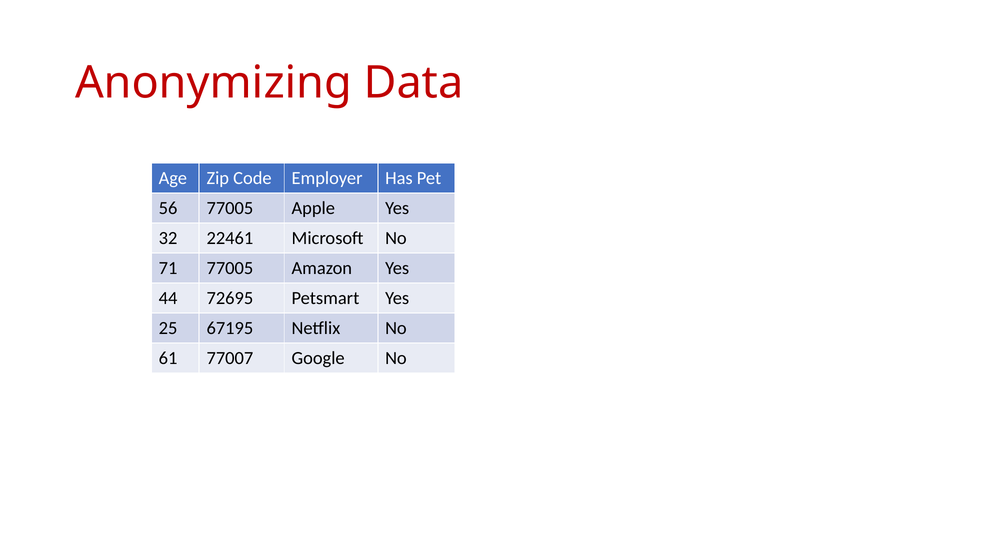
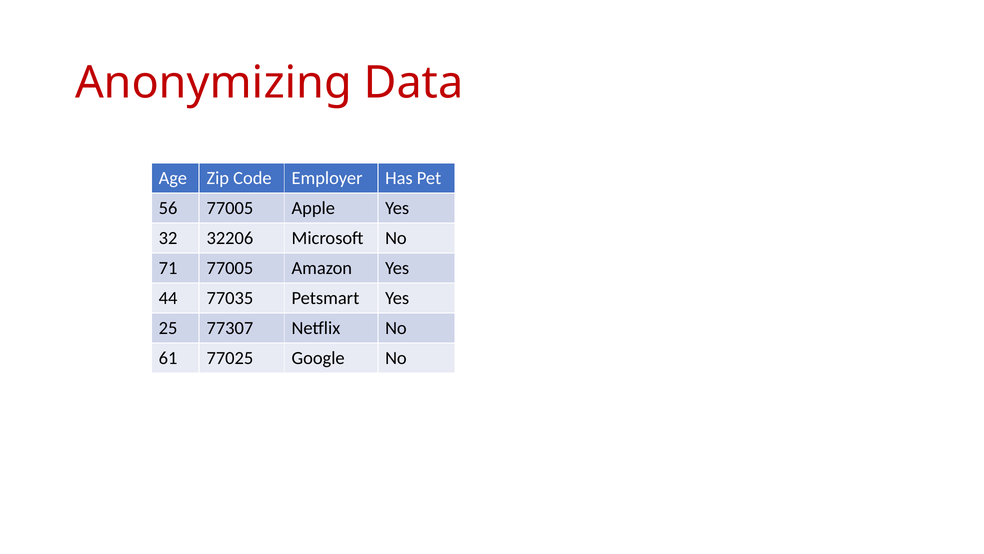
22461: 22461 -> 32206
72695: 72695 -> 77035
67195: 67195 -> 77307
77007: 77007 -> 77025
